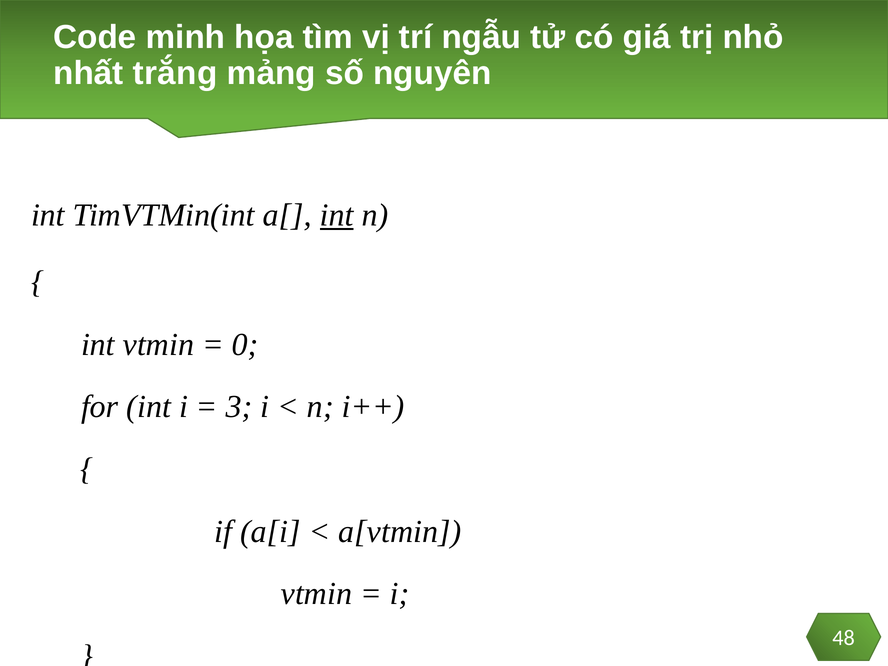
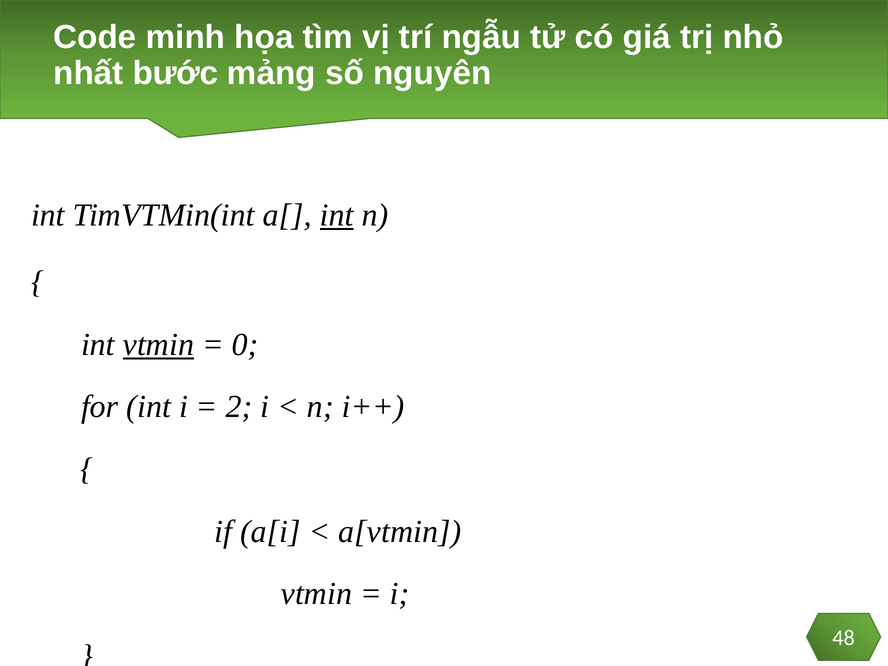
trắng: trắng -> bước
vtmin at (158, 345) underline: none -> present
3: 3 -> 2
